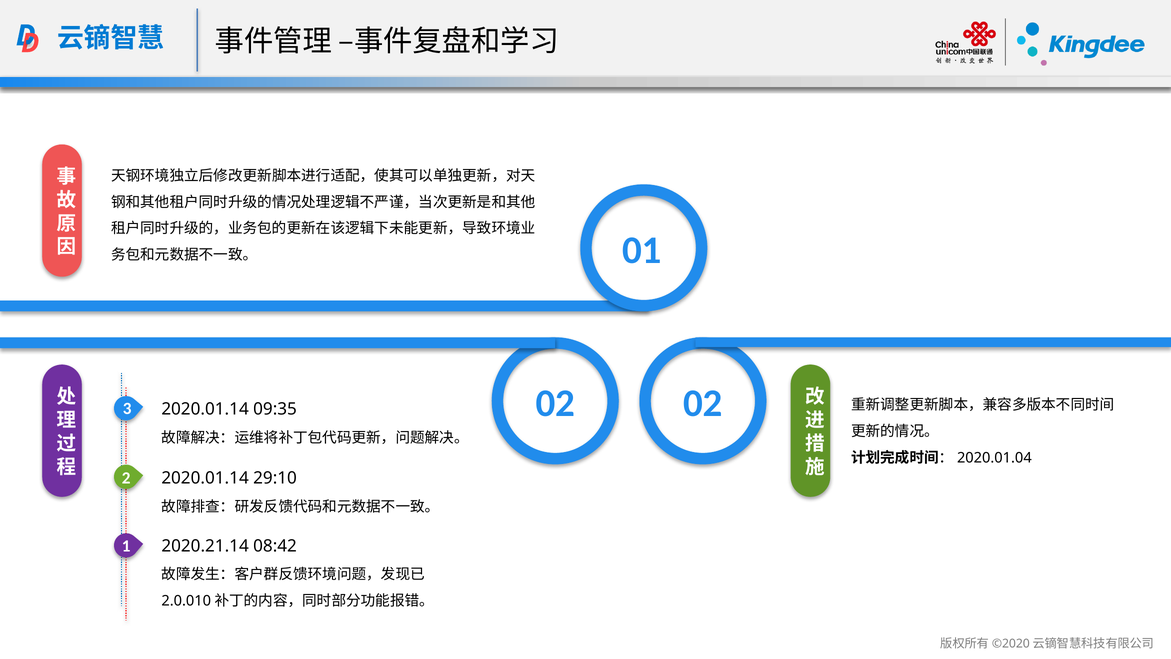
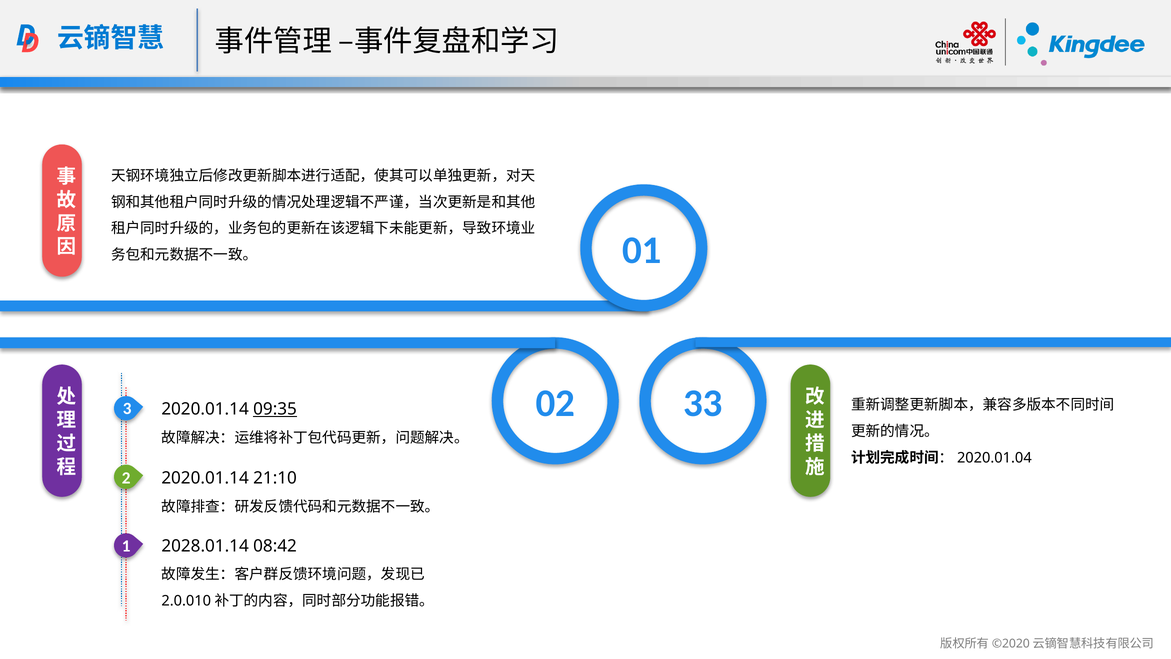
02 02: 02 -> 33
09:35 underline: none -> present
29:10: 29:10 -> 21:10
2020.21.14: 2020.21.14 -> 2028.01.14
